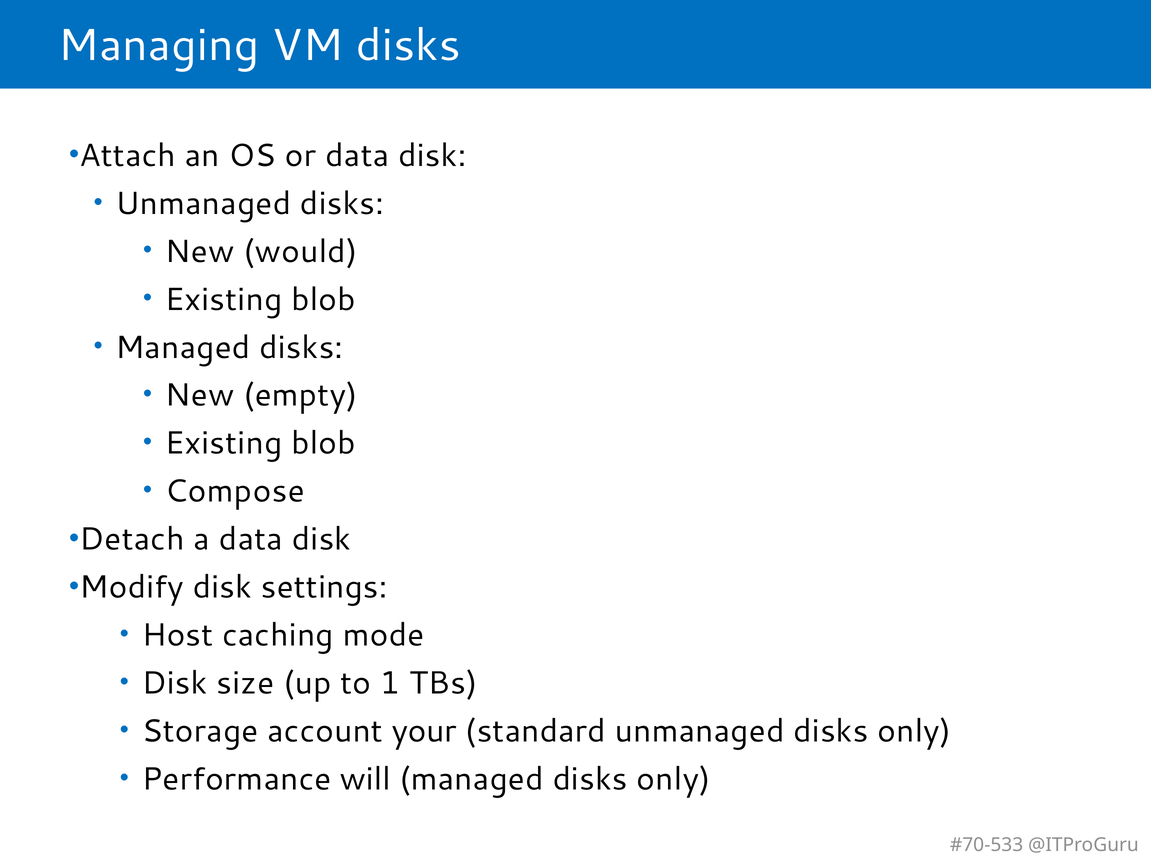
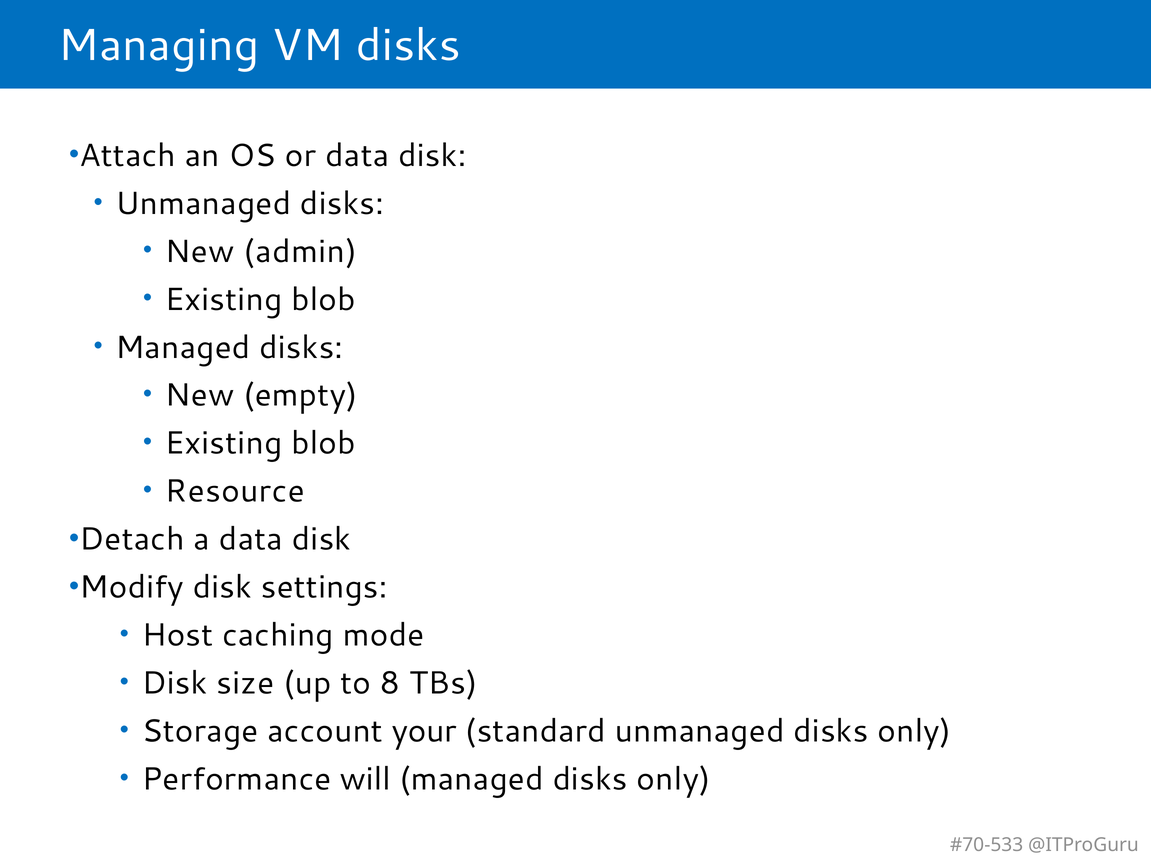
would: would -> admin
Compose: Compose -> Resource
1: 1 -> 8
